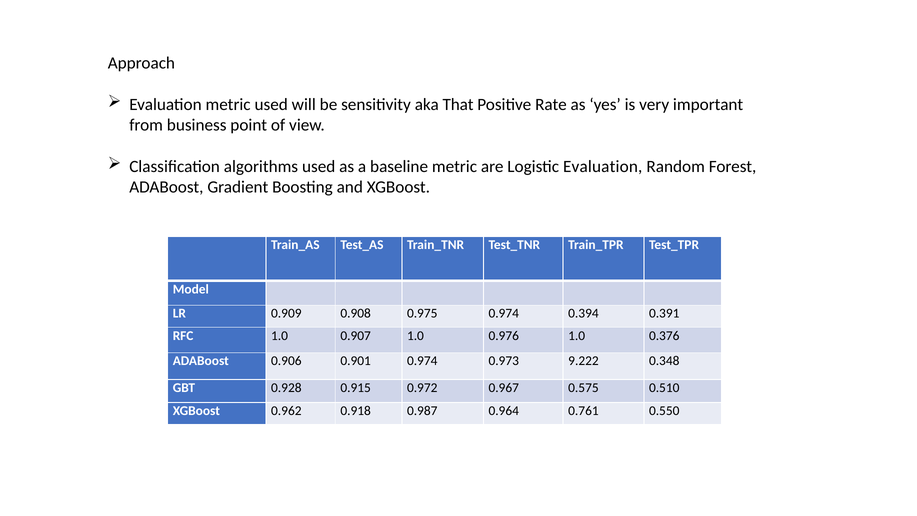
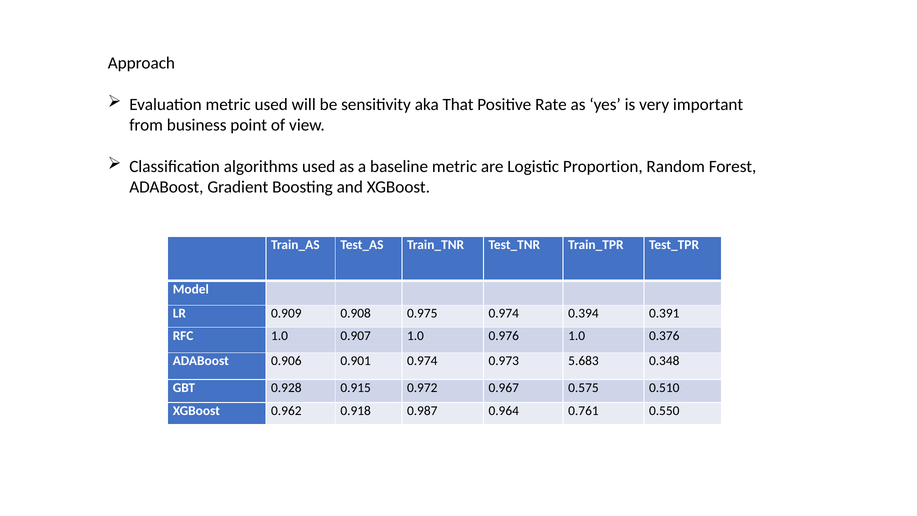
Logistic Evaluation: Evaluation -> Proportion
9.222: 9.222 -> 5.683
